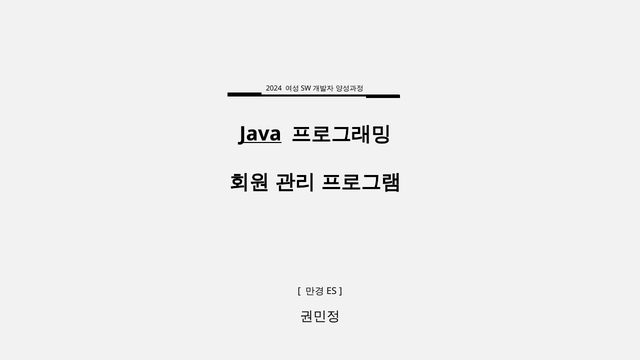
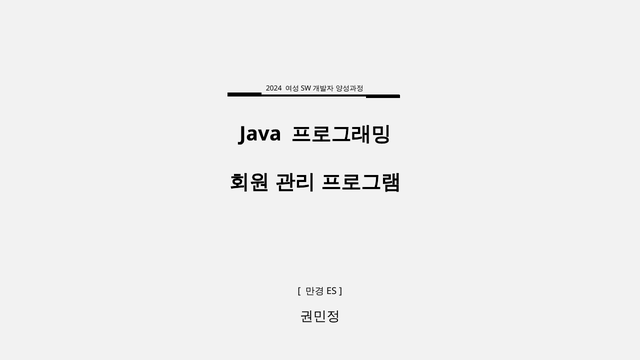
Java underline: present -> none
